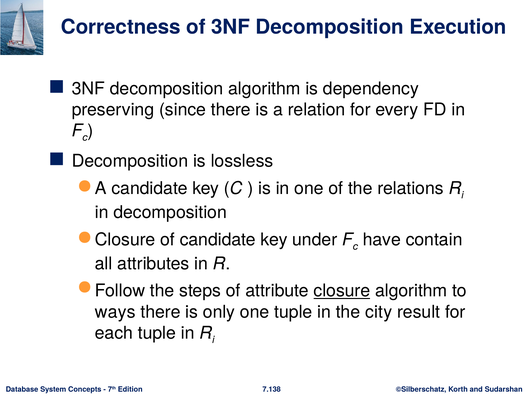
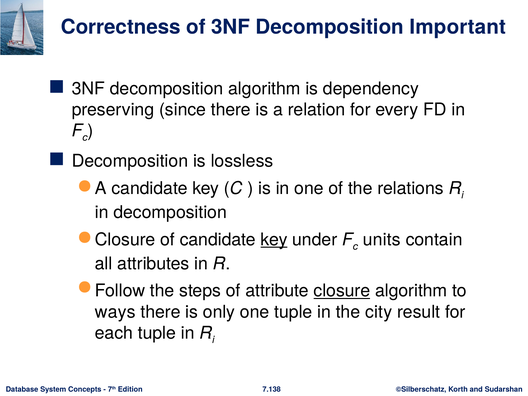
Execution: Execution -> Important
key at (274, 240) underline: none -> present
have: have -> units
